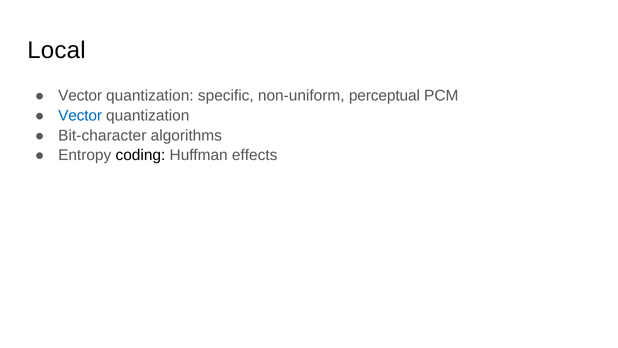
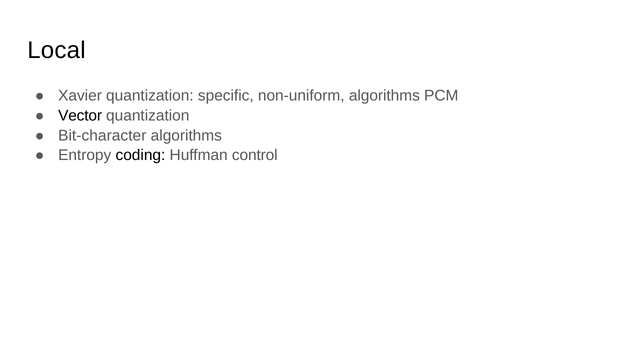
Vector at (80, 96): Vector -> Xavier
non-uniform perceptual: perceptual -> algorithms
Vector at (80, 115) colour: blue -> black
effects: effects -> control
